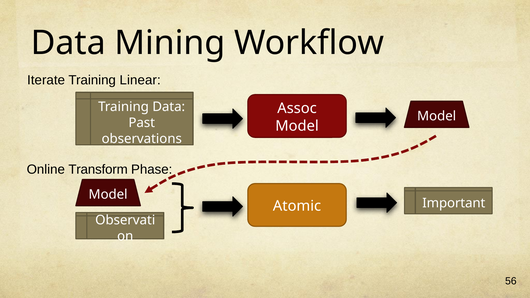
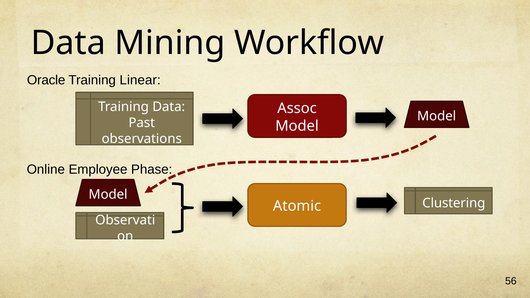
Iterate: Iterate -> Oracle
Transform: Transform -> Employee
Important: Important -> Clustering
